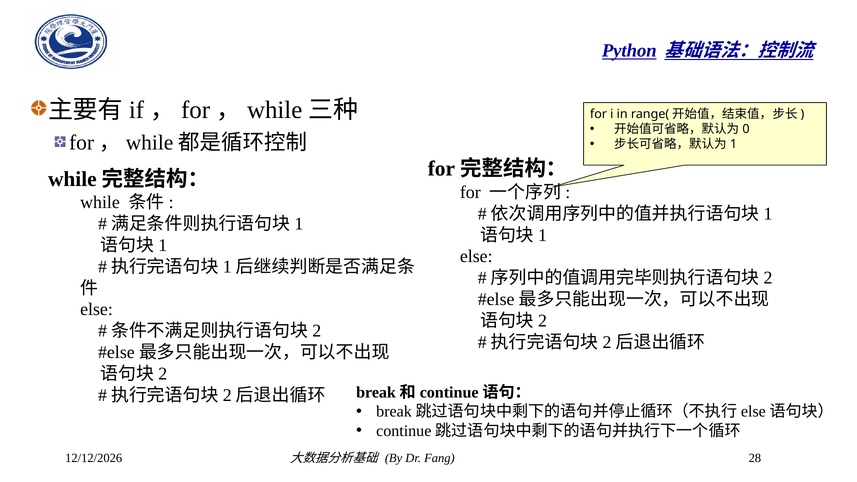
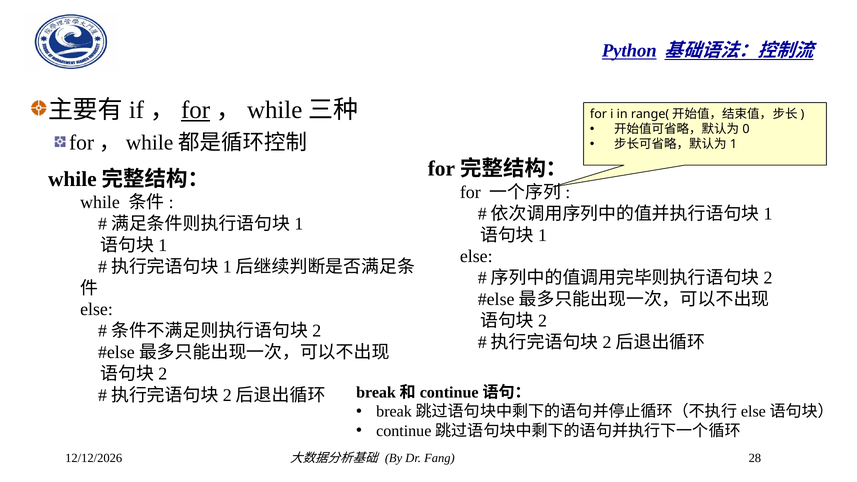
for at (196, 110) underline: none -> present
